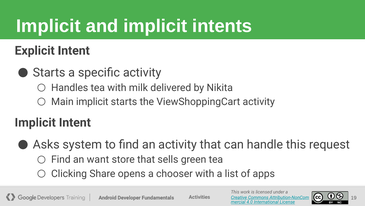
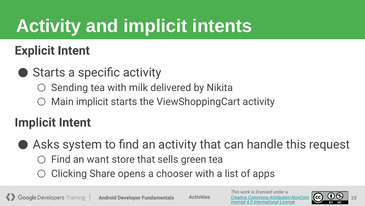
Implicit at (48, 26): Implicit -> Activity
Handles: Handles -> Sending
